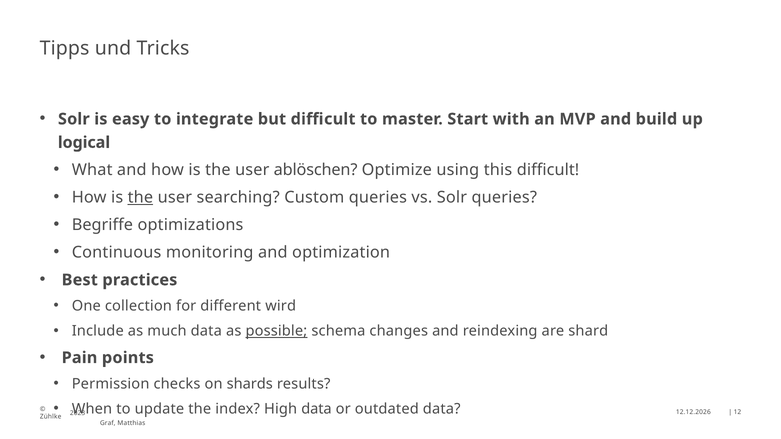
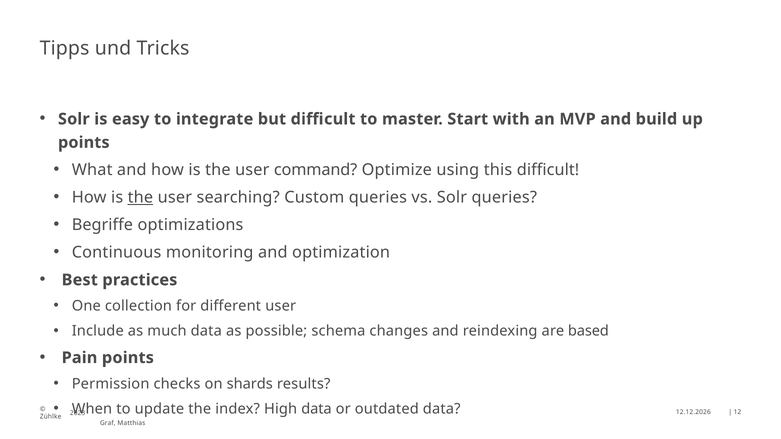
logical at (84, 143): logical -> points
ablöschen: ablöschen -> command
different wird: wird -> user
possible underline: present -> none
shard: shard -> based
